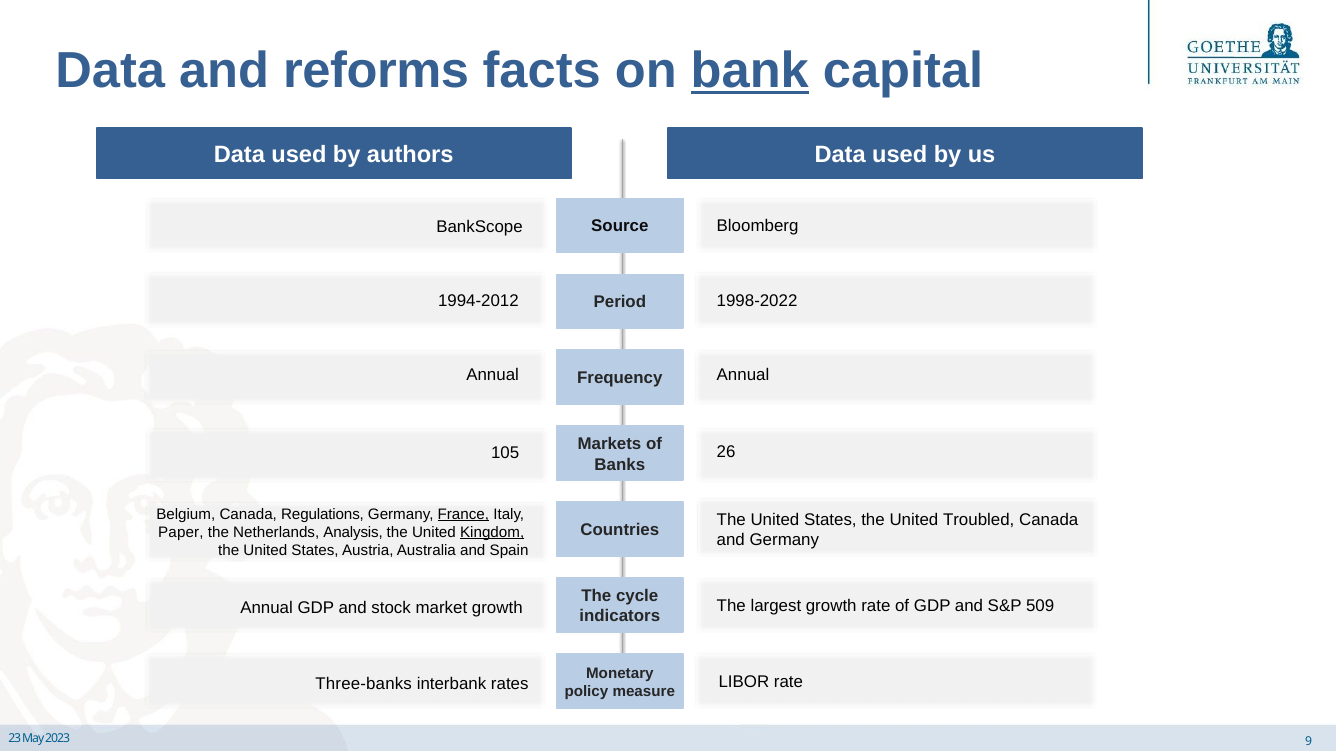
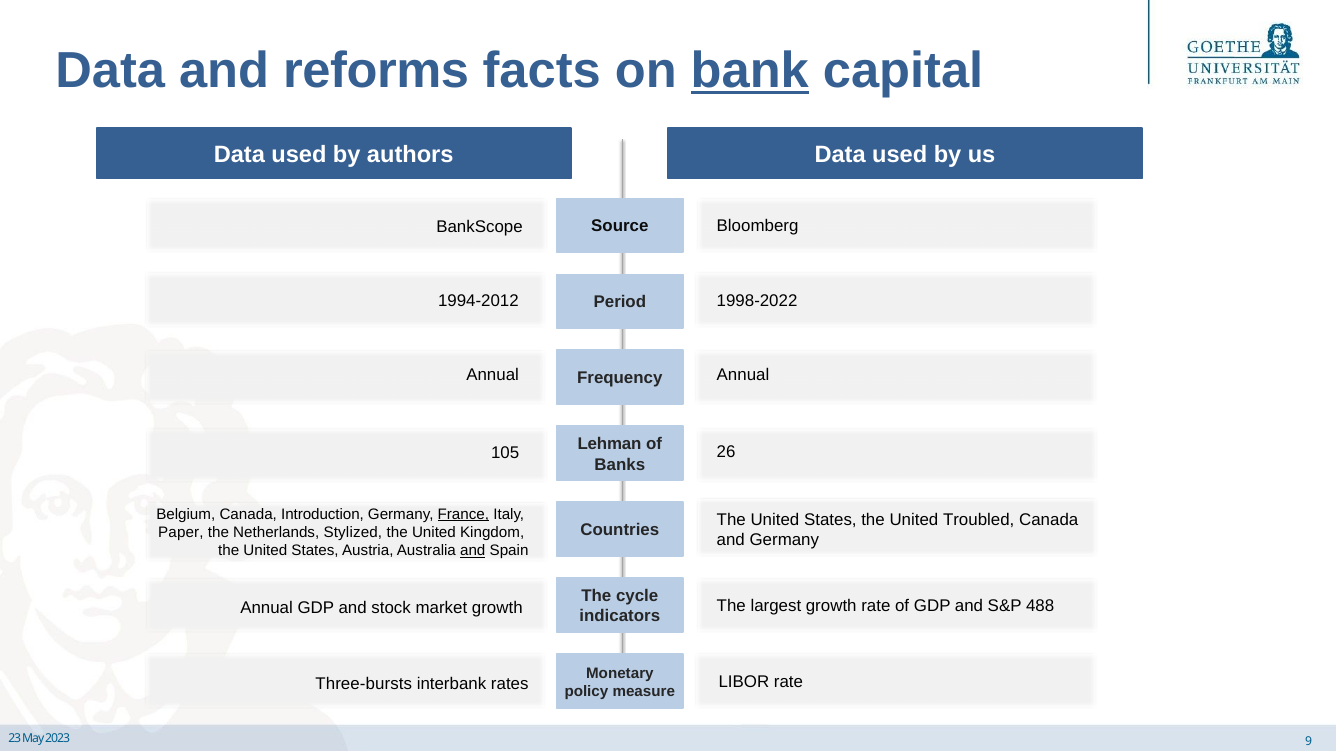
Markets: Markets -> Lehman
Regulations: Regulations -> Introduction
Analysis: Analysis -> Stylized
Kingdom underline: present -> none
and at (473, 551) underline: none -> present
509: 509 -> 488
Three-banks: Three-banks -> Three-bursts
